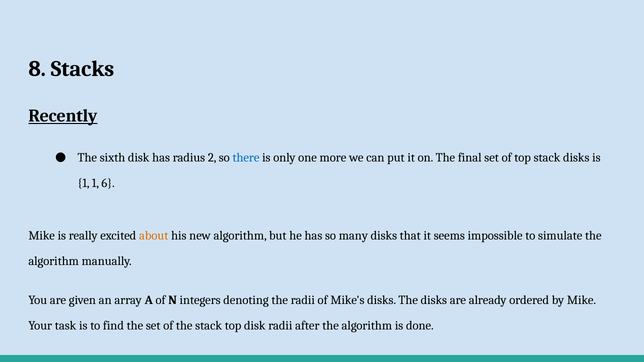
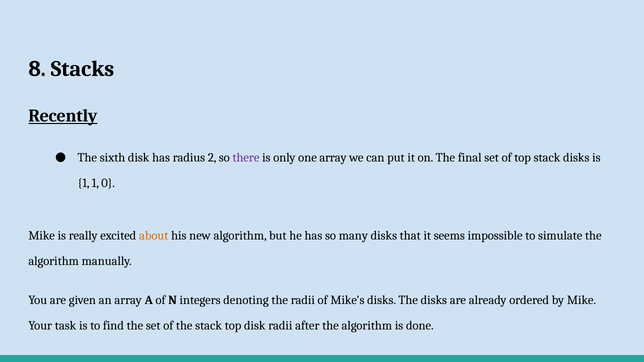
there colour: blue -> purple
one more: more -> array
6: 6 -> 0
